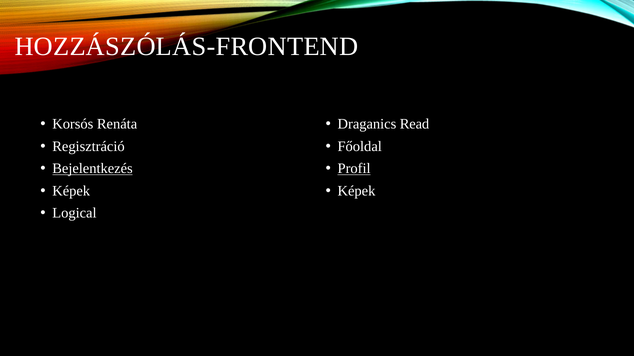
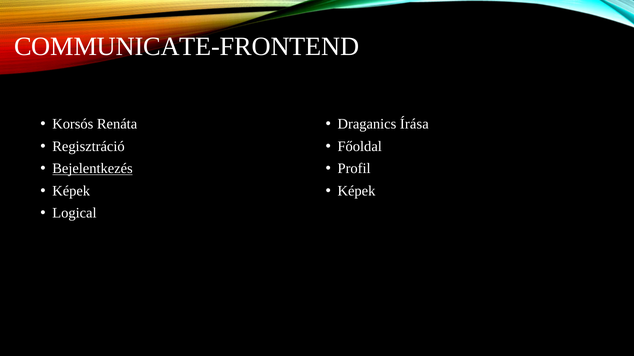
HOZZÁSZÓLÁS-FRONTEND: HOZZÁSZÓLÁS-FRONTEND -> COMMUNICATE-FRONTEND
Read: Read -> Írása
Profil underline: present -> none
